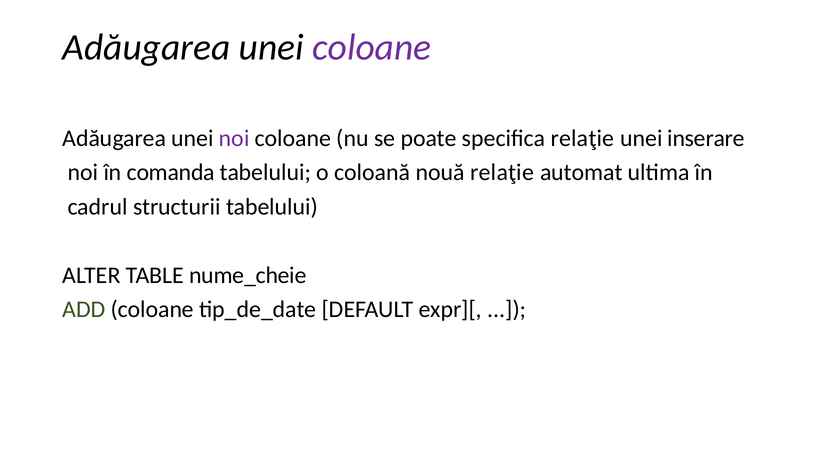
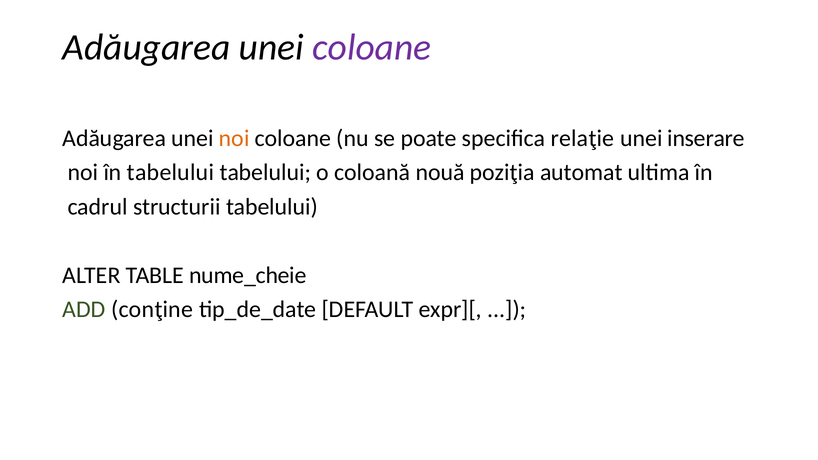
noi at (234, 138) colour: purple -> orange
în comanda: comanda -> tabelului
nouă relaţie: relaţie -> poziţia
ADD coloane: coloane -> conţine
